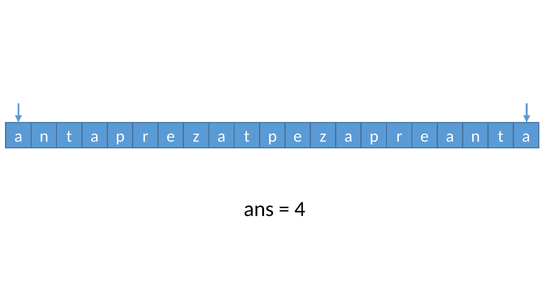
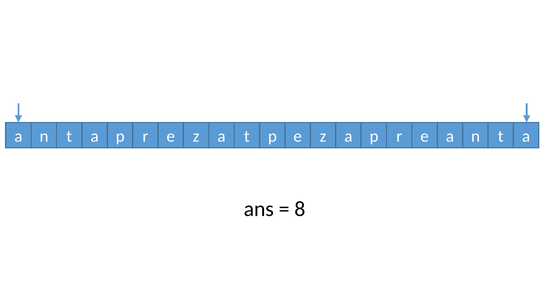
4: 4 -> 8
